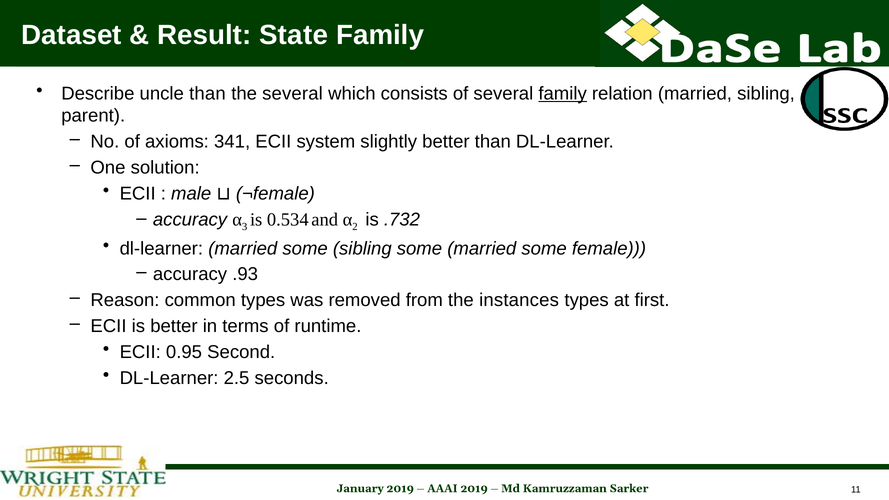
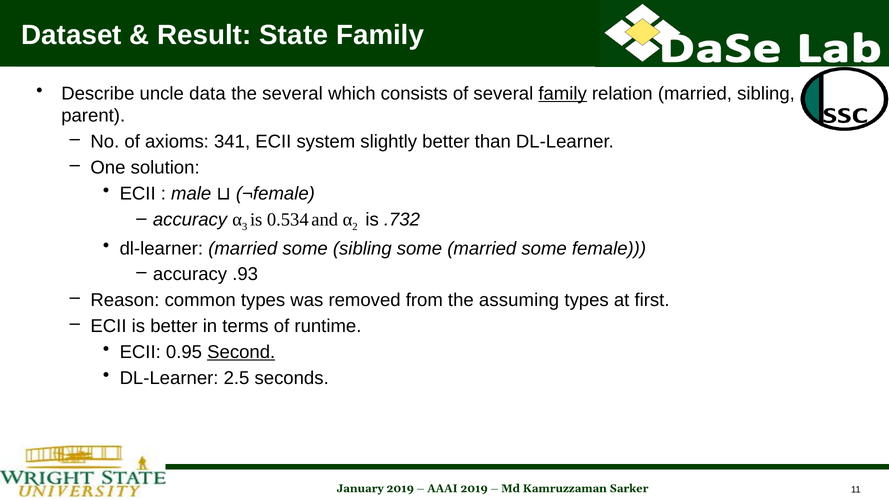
uncle than: than -> data
instances: instances -> assuming
Second underline: none -> present
